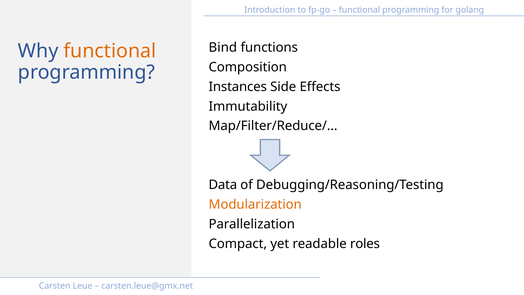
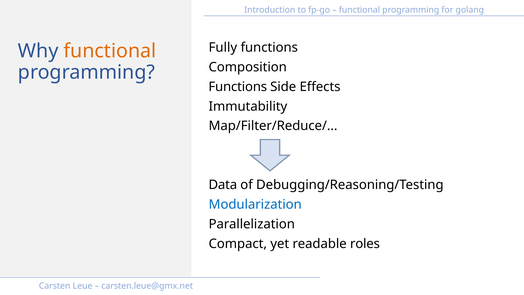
Bind: Bind -> Fully
Instances at (238, 87): Instances -> Functions
Modularization colour: orange -> blue
